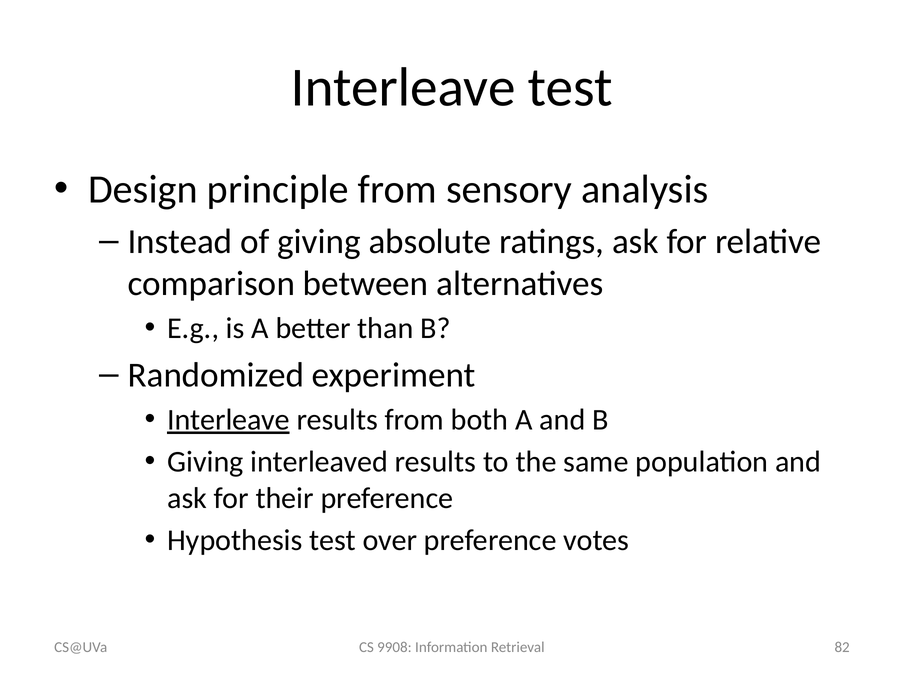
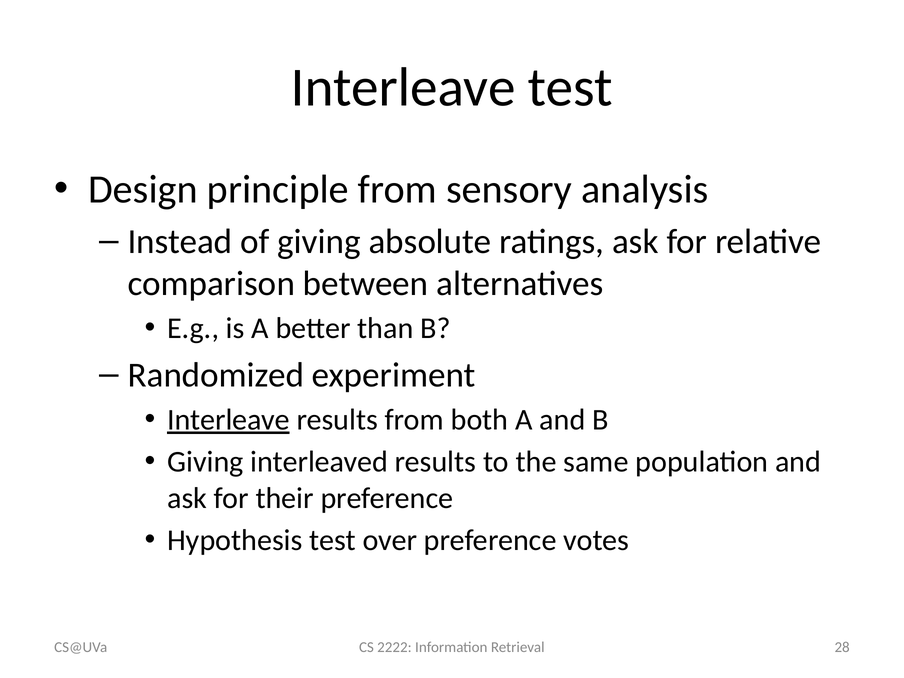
9908: 9908 -> 2222
82: 82 -> 28
